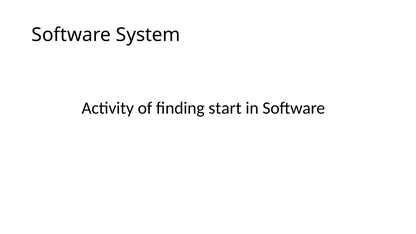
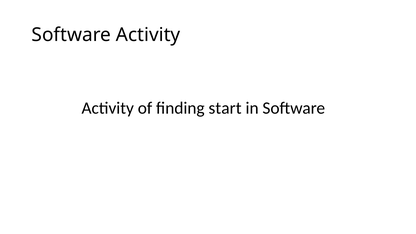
Software System: System -> Activity
